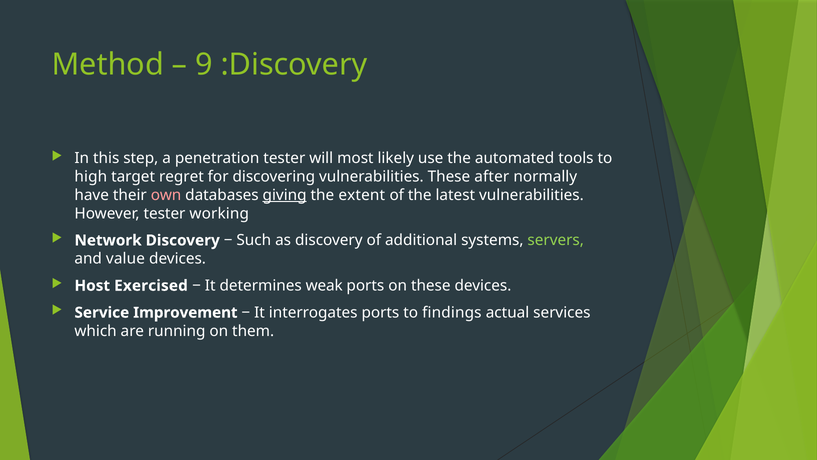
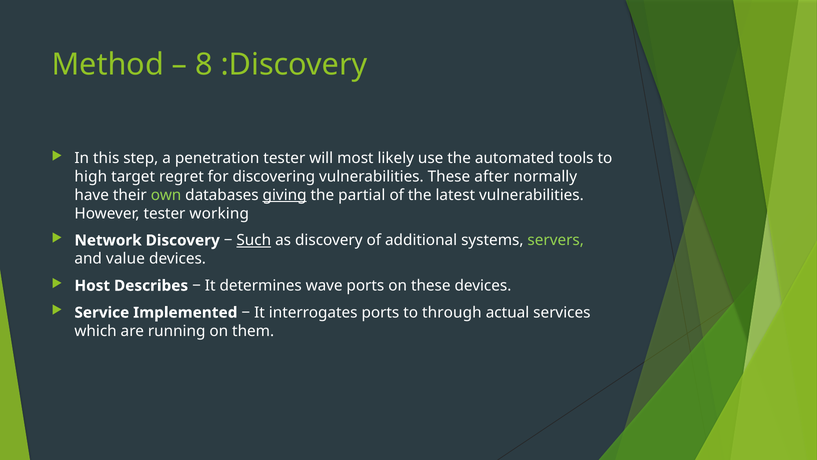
9: 9 -> 8
own colour: pink -> light green
extent: extent -> partial
Such underline: none -> present
Exercised: Exercised -> Describes
weak: weak -> wave
Improvement: Improvement -> Implemented
findings: findings -> through
